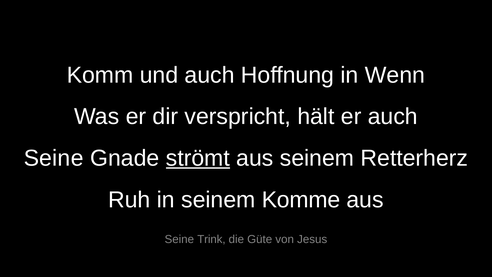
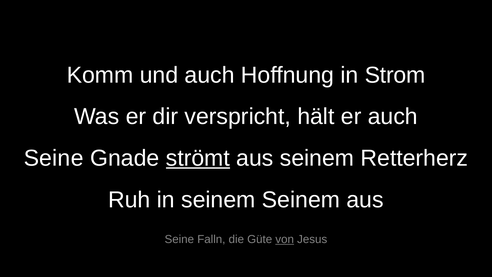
Wenn: Wenn -> Strom
seinem Komme: Komme -> Seinem
Trink: Trink -> Falln
von underline: none -> present
